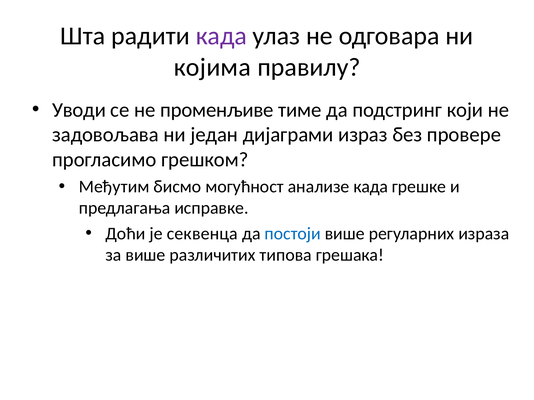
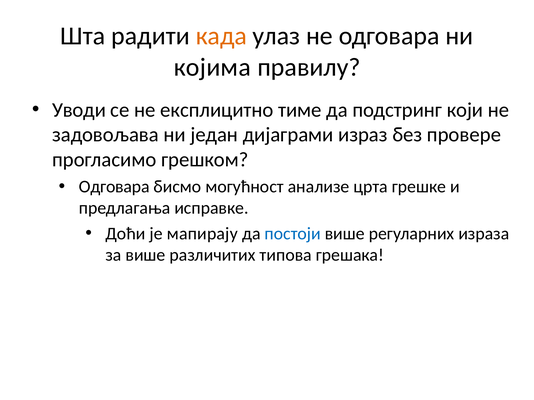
када at (221, 36) colour: purple -> orange
променљиве: променљиве -> експлицитно
Међутим at (114, 187): Међутим -> Одговара
анализе када: када -> црта
секвенца: секвенца -> мапирају
